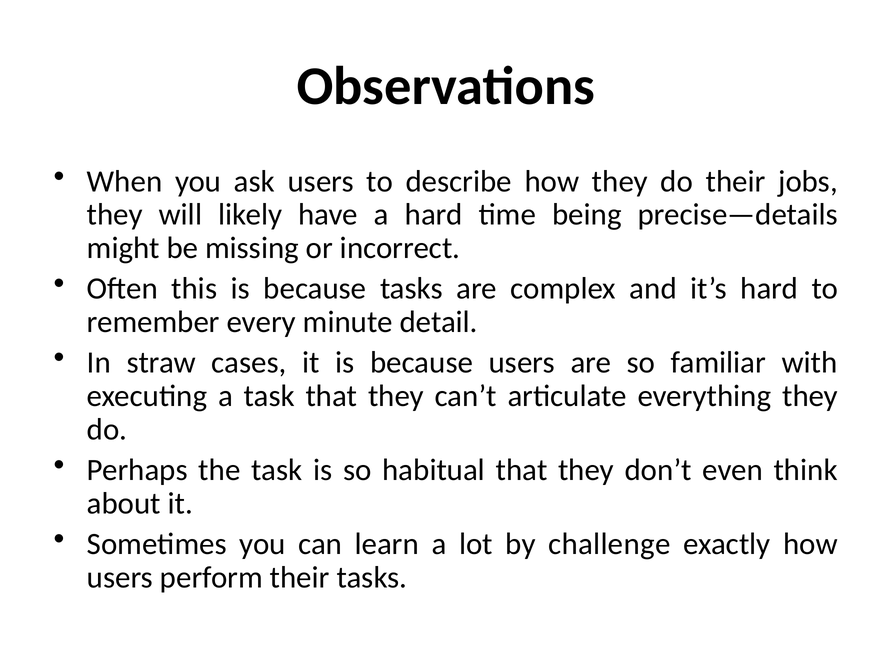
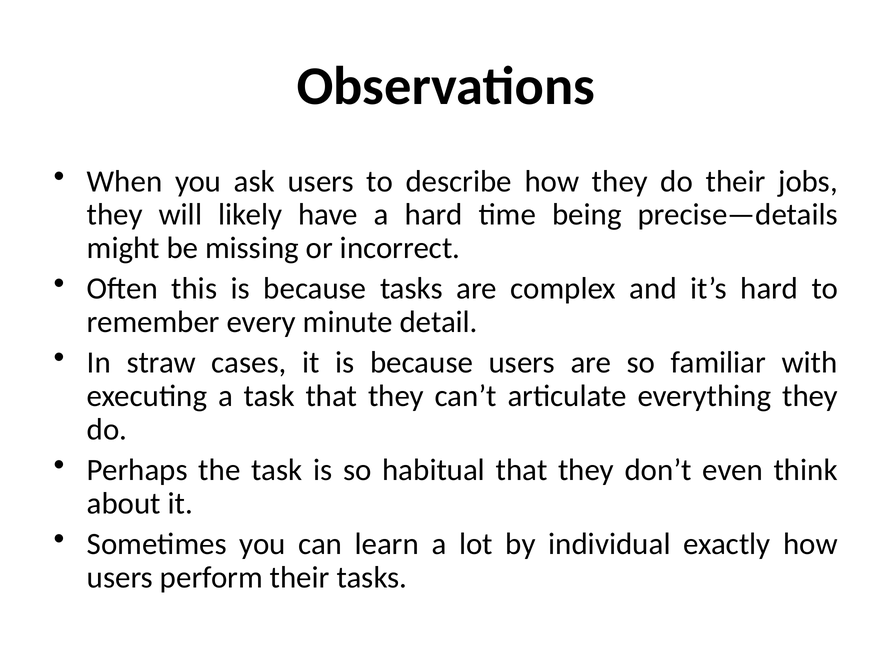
challenge: challenge -> individual
